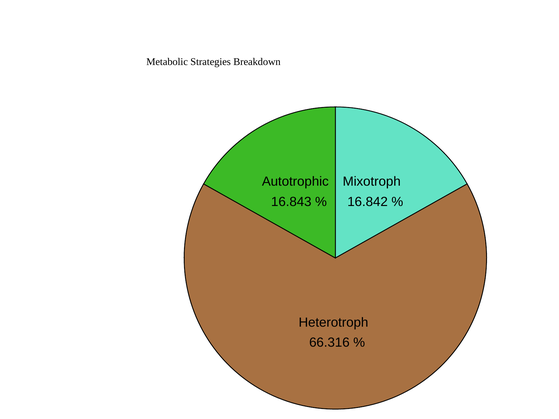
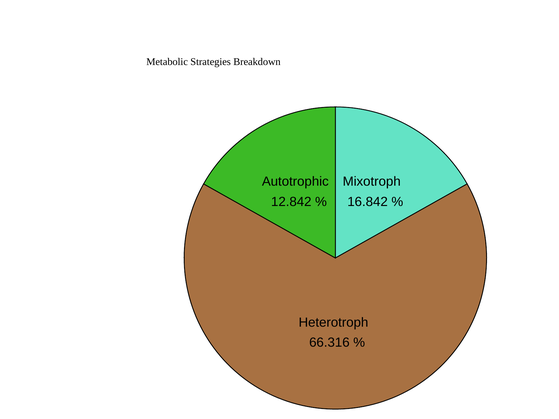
16.843: 16.843 -> 12.842
